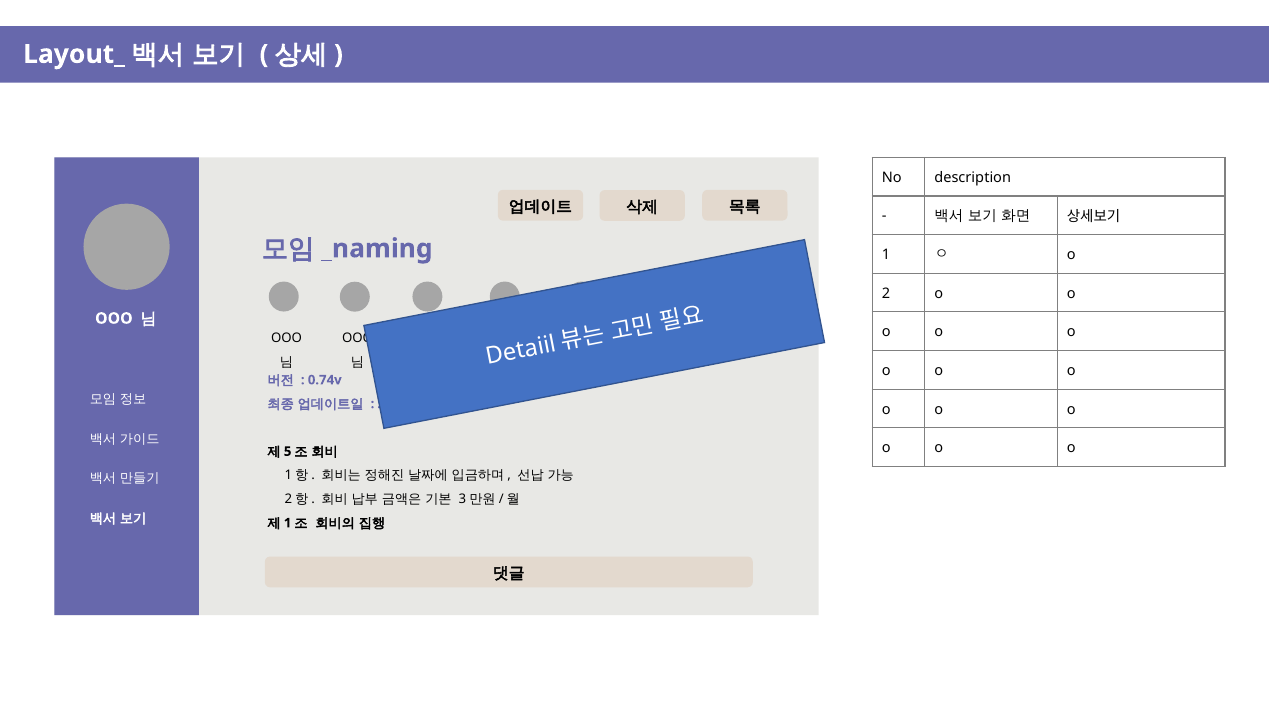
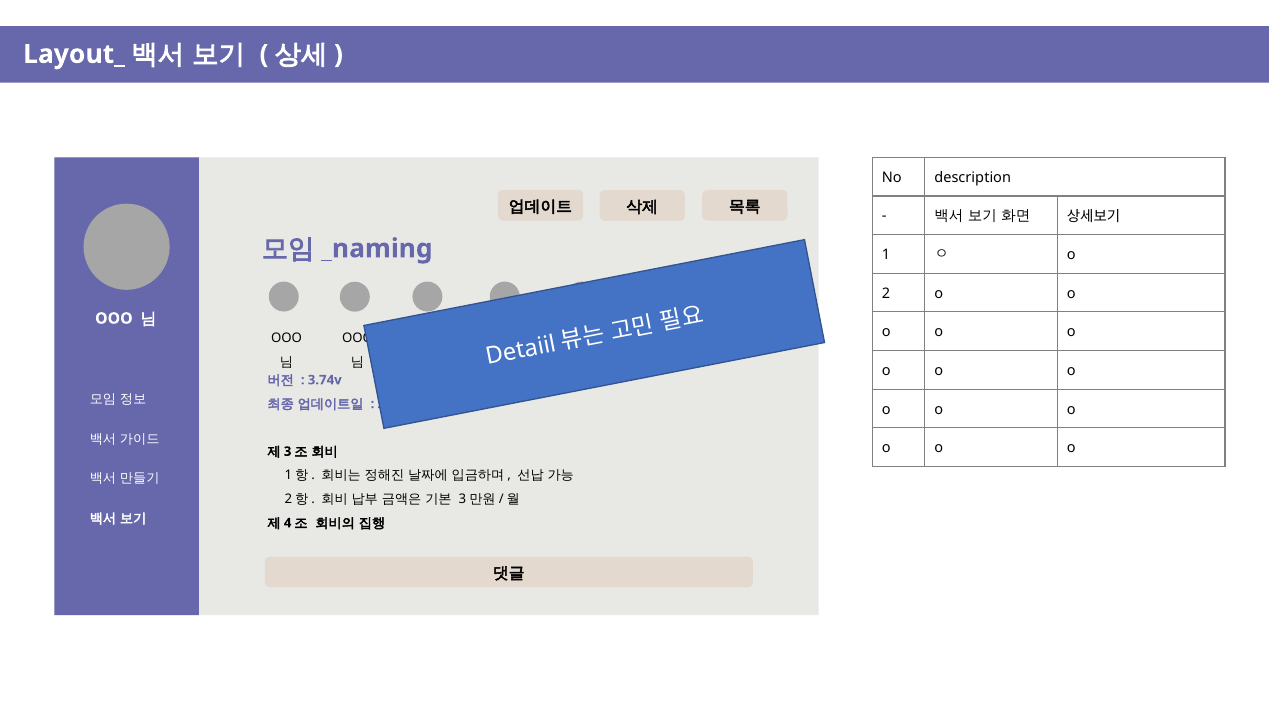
0.74v: 0.74v -> 3.74v
5: 5 -> 3
1 at (288, 523): 1 -> 4
